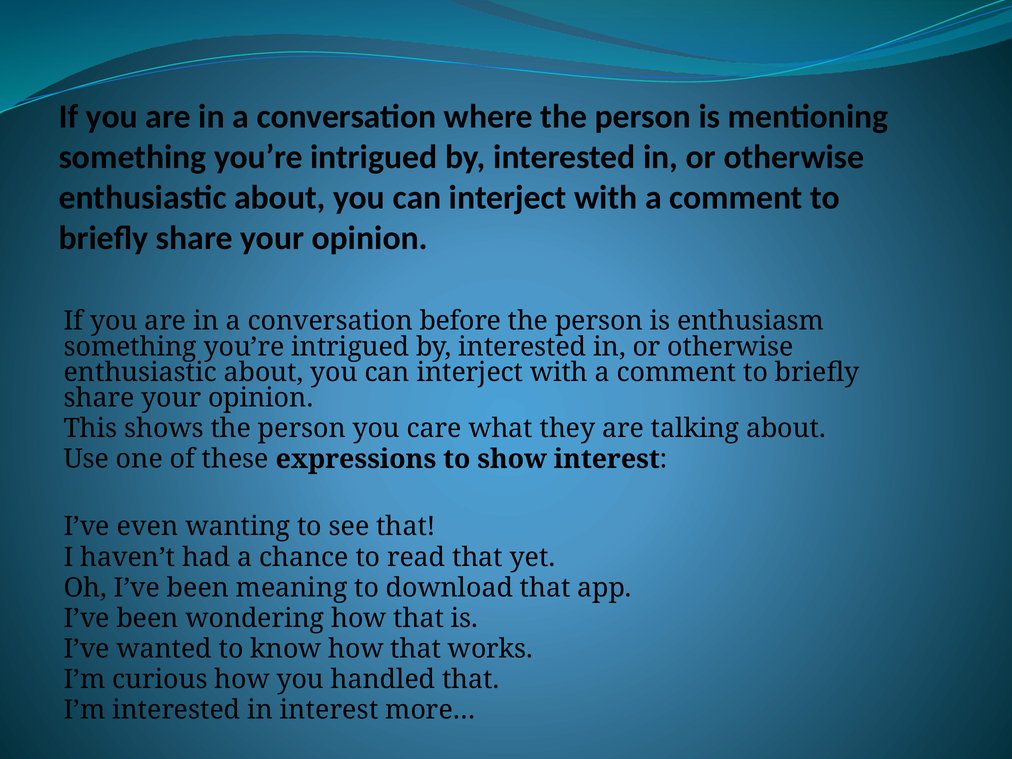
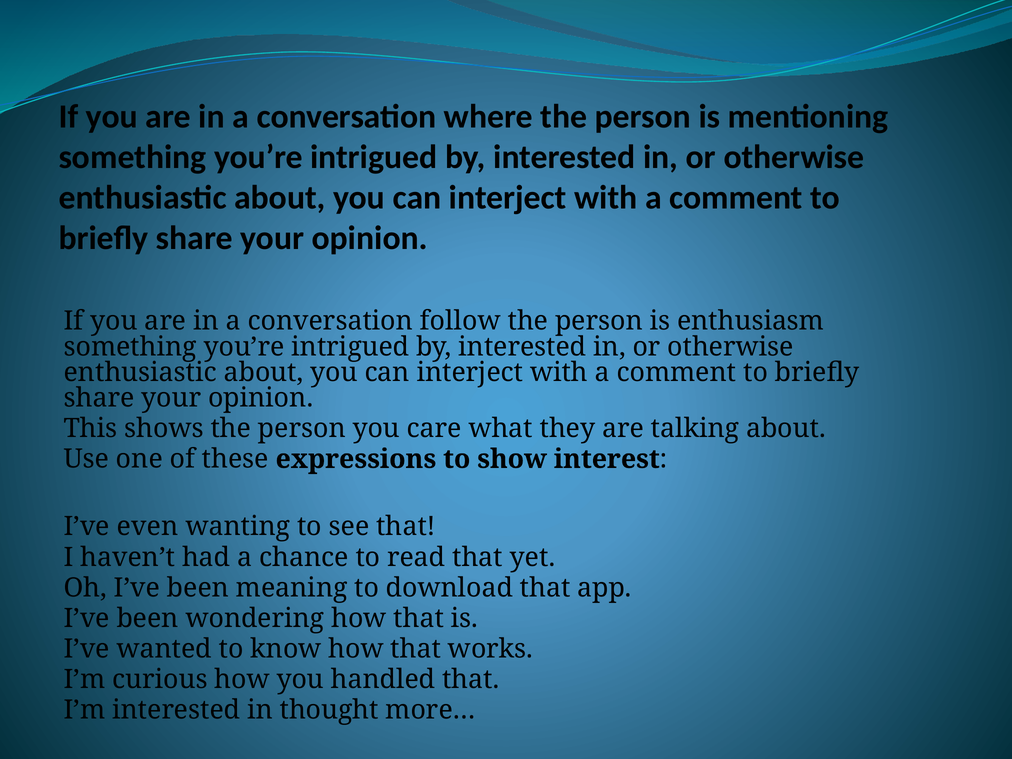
before: before -> follow
in interest: interest -> thought
